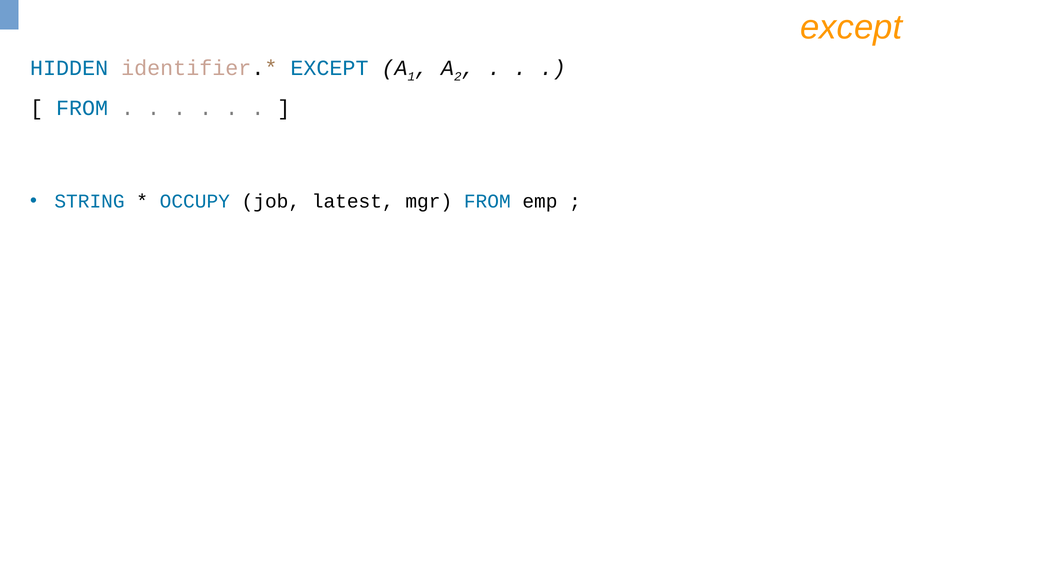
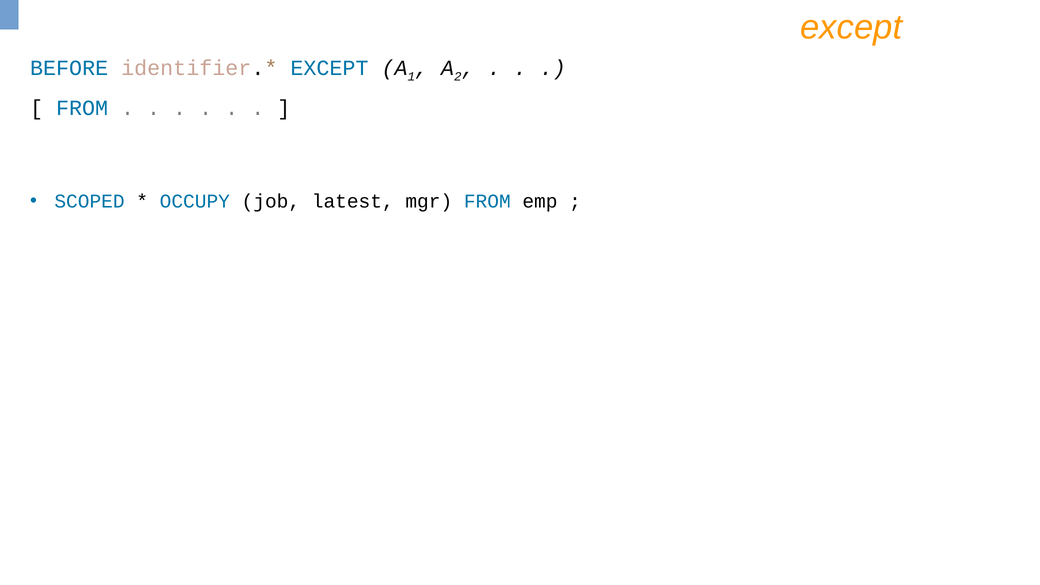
HIDDEN: HIDDEN -> BEFORE
STRING: STRING -> SCOPED
